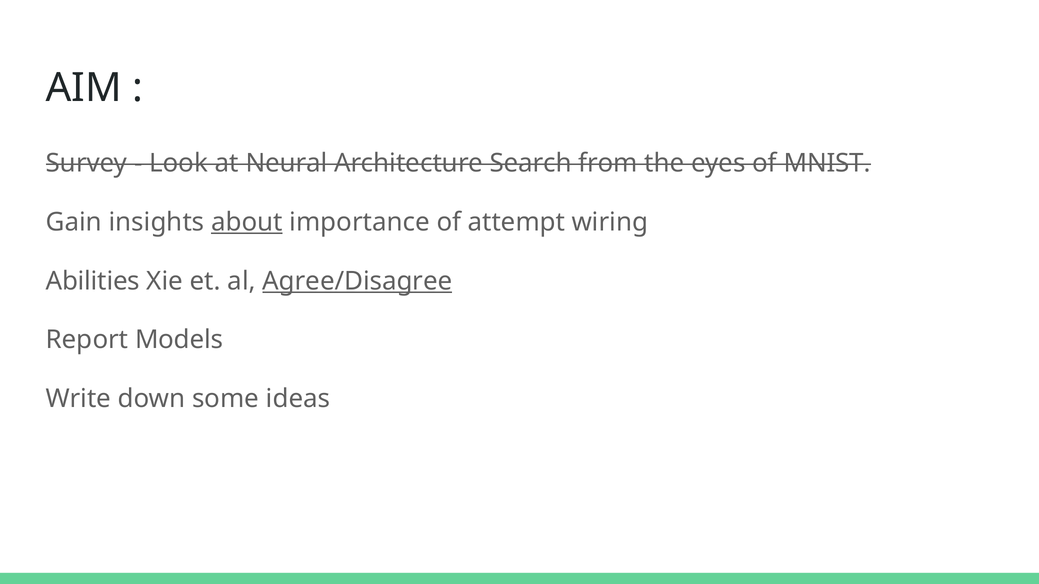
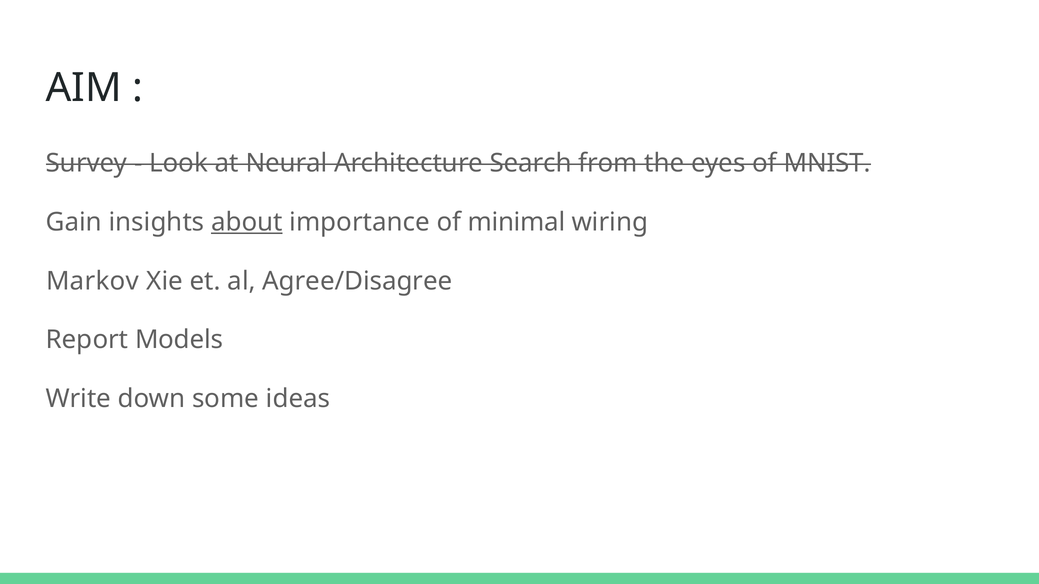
attempt: attempt -> minimal
Abilities: Abilities -> Markov
Agree/Disagree underline: present -> none
